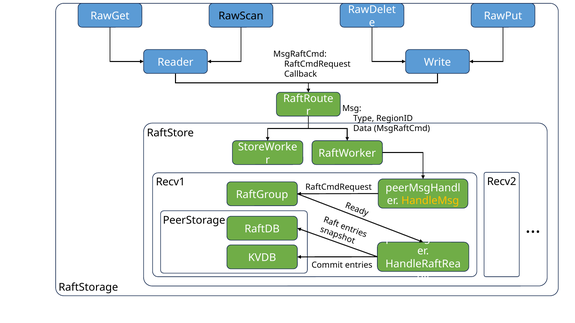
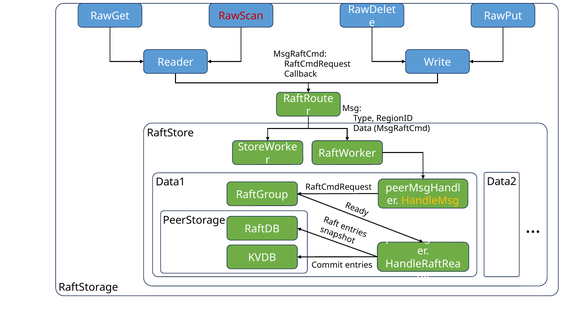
RawScan colour: black -> red
Recv2: Recv2 -> Data2
Recv1: Recv1 -> Data1
